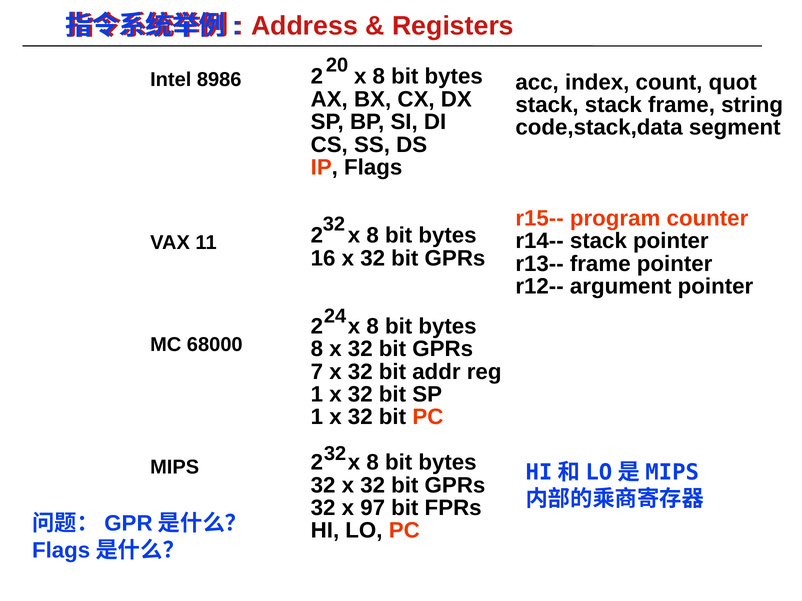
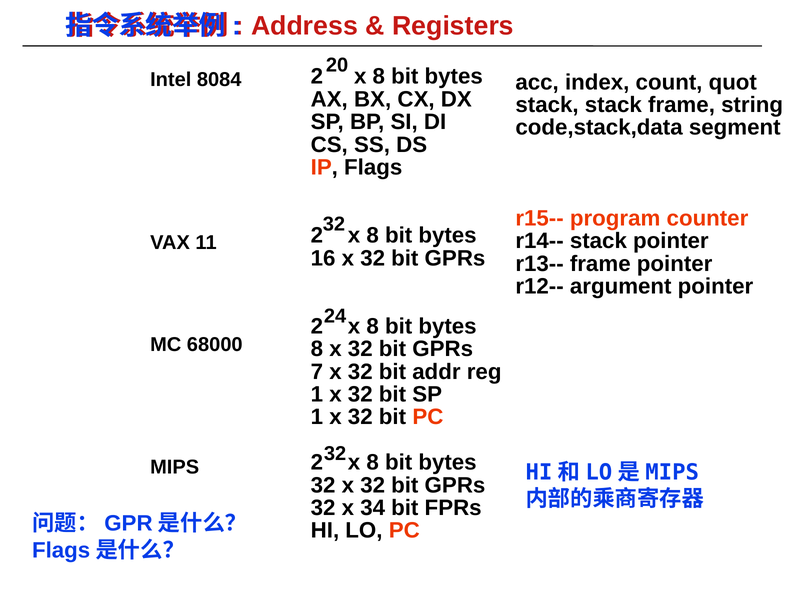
8986: 8986 -> 8084
97: 97 -> 34
